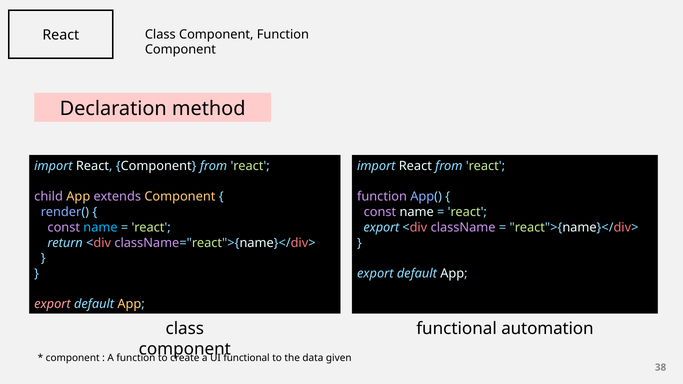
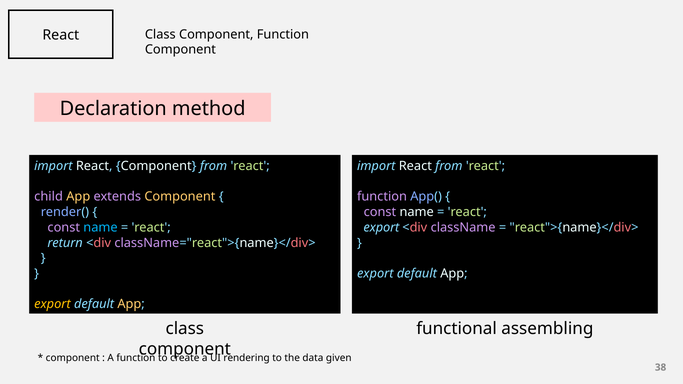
export at (52, 304) colour: pink -> yellow
automation: automation -> assembling
functional at (247, 358): functional -> rendering
